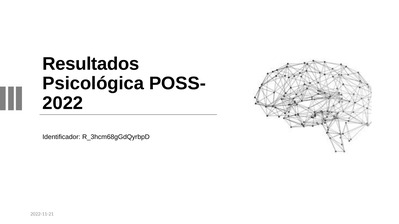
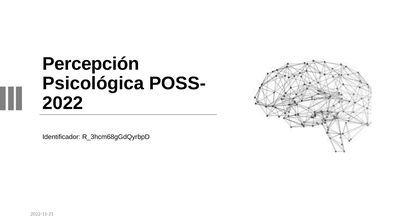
Resultados: Resultados -> Percepción
